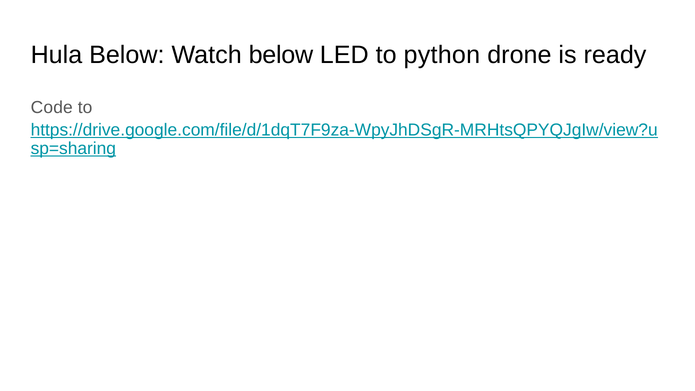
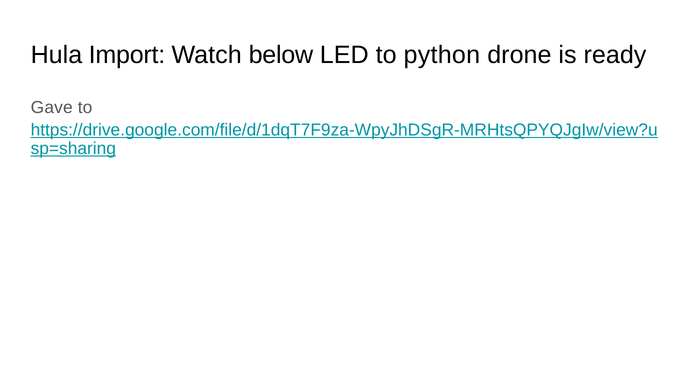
Hula Below: Below -> Import
Code: Code -> Gave
